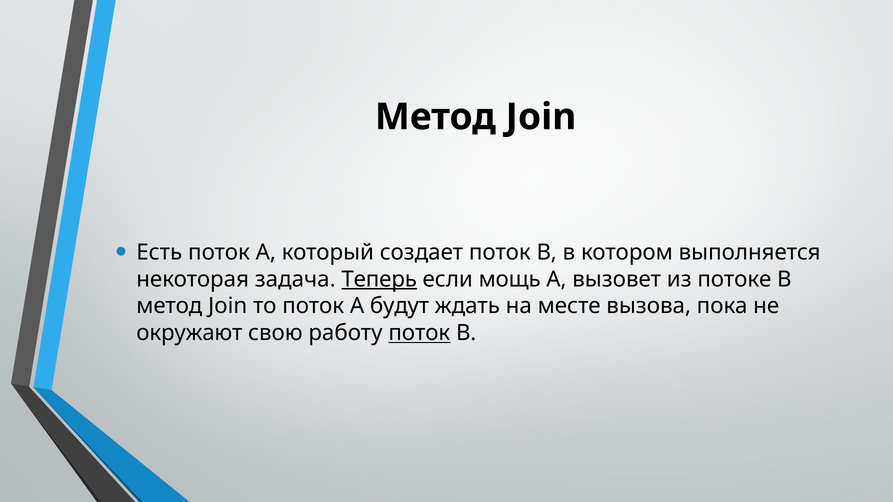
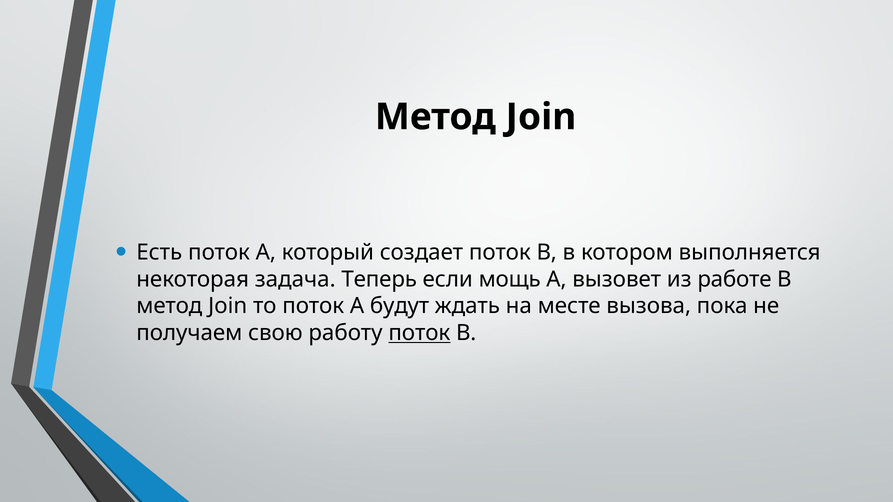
Теперь underline: present -> none
потоке: потоке -> работе
окружают: окружают -> получаем
